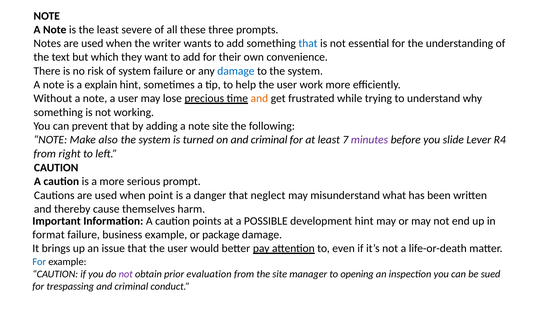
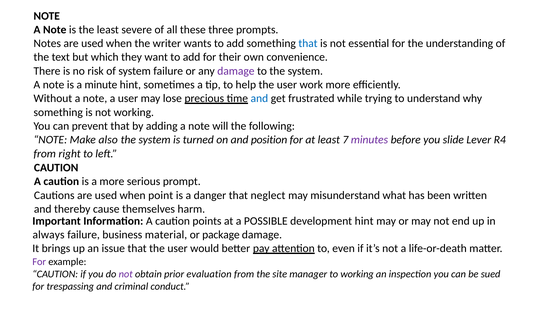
damage at (236, 71) colour: blue -> purple
explain: explain -> minute
and at (259, 99) colour: orange -> blue
note site: site -> will
on and criminal: criminal -> position
format: format -> always
business example: example -> material
For at (39, 262) colour: blue -> purple
to opening: opening -> working
